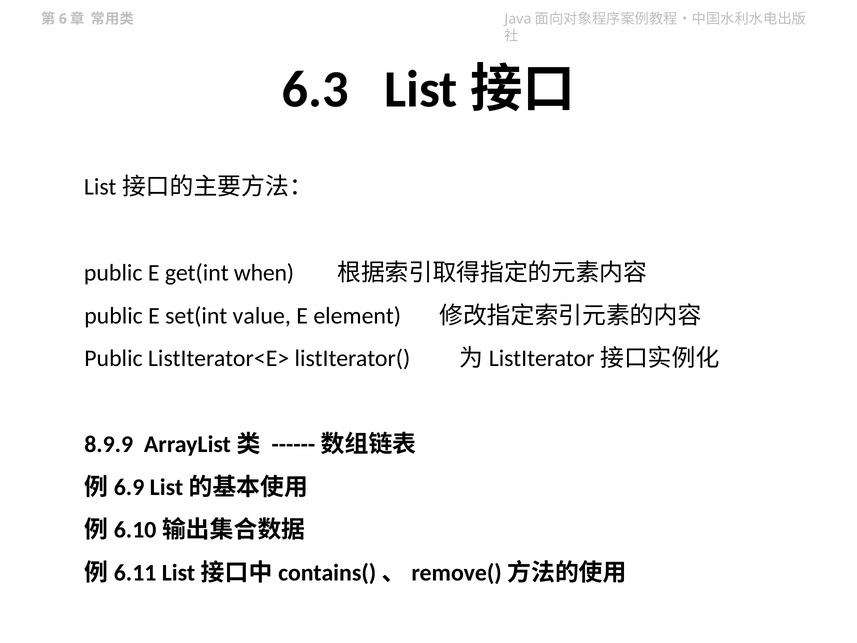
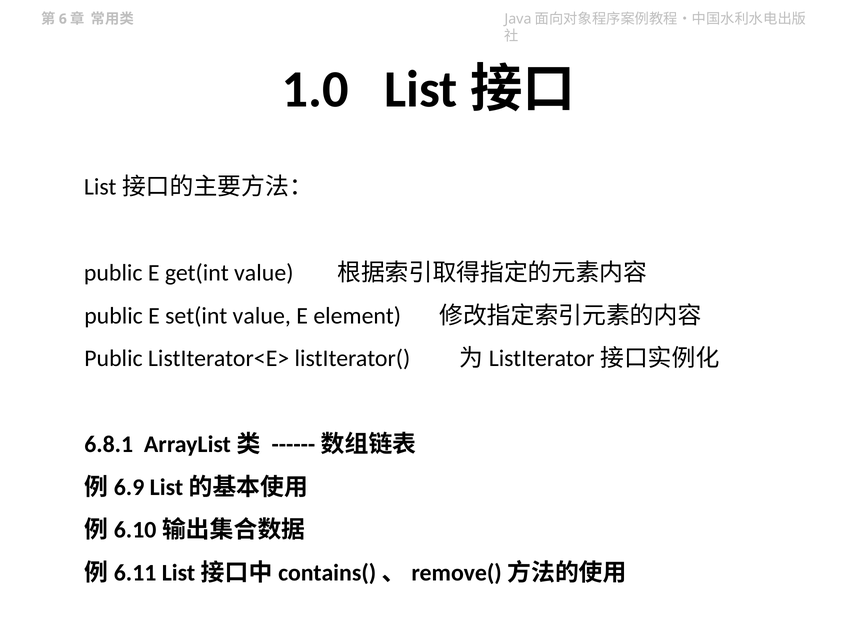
6.3: 6.3 -> 1.0
get(int when: when -> value
8.9.9: 8.9.9 -> 6.8.1
